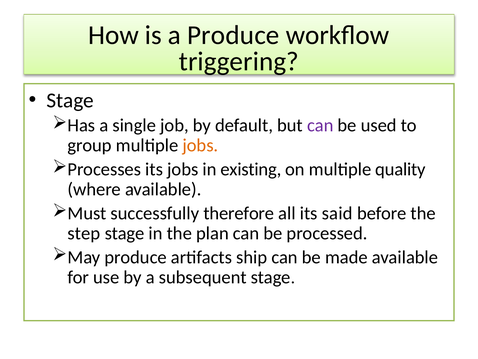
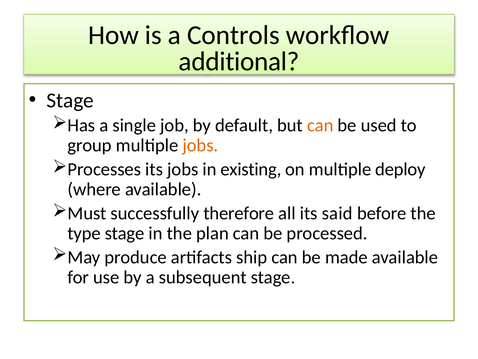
a Produce: Produce -> Controls
triggering: triggering -> additional
can at (320, 125) colour: purple -> orange
quality: quality -> deploy
step: step -> type
